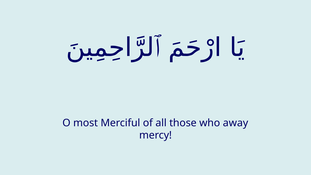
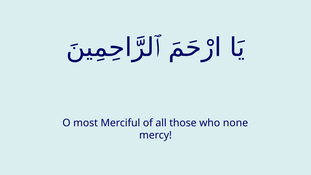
away: away -> none
